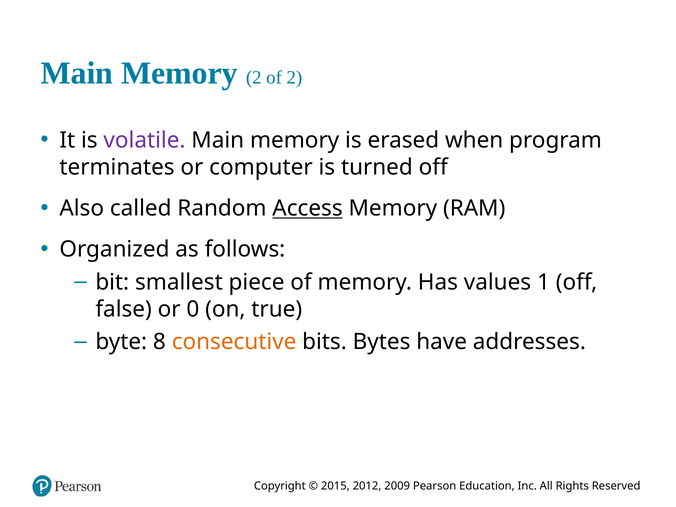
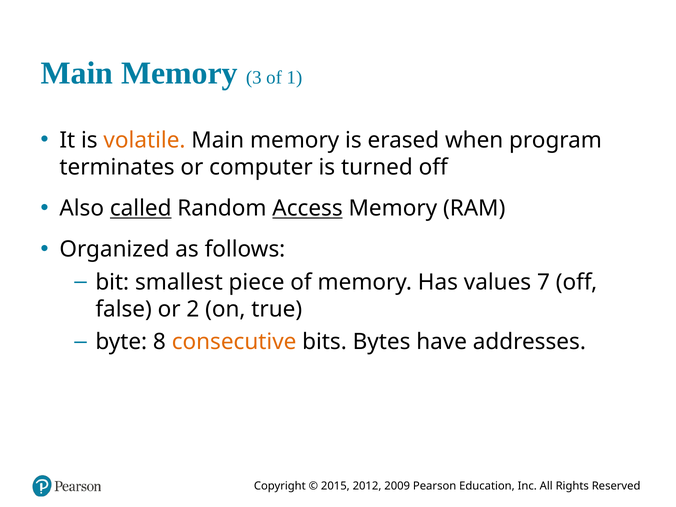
Memory 2: 2 -> 3
of 2: 2 -> 1
volatile colour: purple -> orange
called underline: none -> present
1: 1 -> 7
0: 0 -> 2
